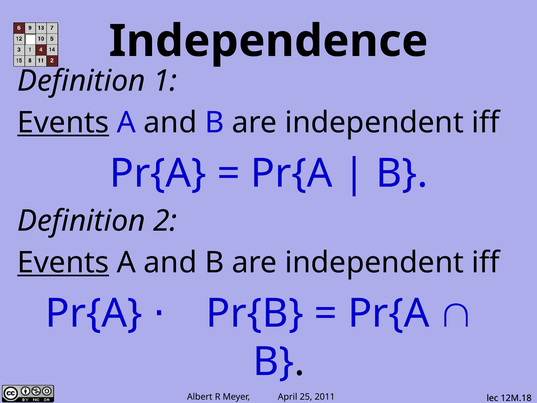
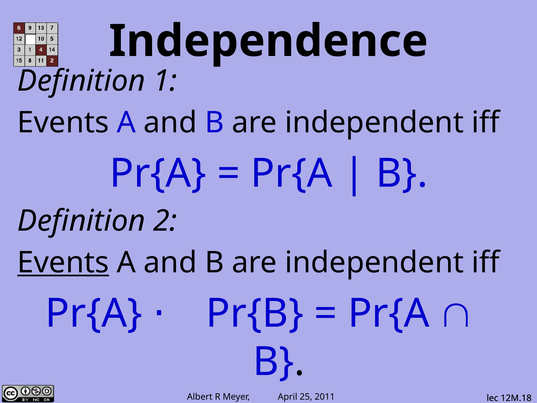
Events at (63, 123) underline: present -> none
